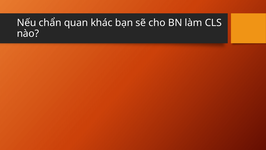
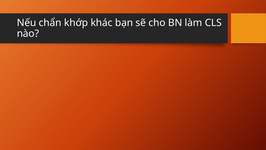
quan: quan -> khớp
